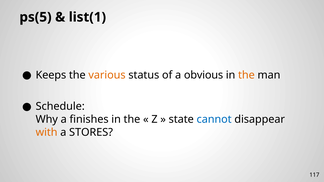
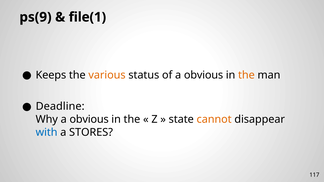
ps(5: ps(5 -> ps(9
list(1: list(1 -> file(1
Schedule: Schedule -> Deadline
Why a finishes: finishes -> obvious
cannot colour: blue -> orange
with colour: orange -> blue
